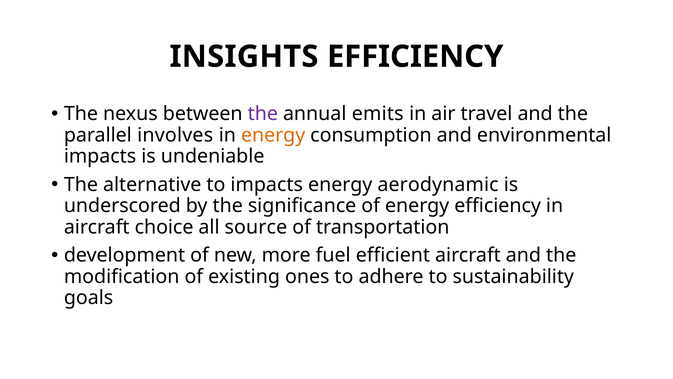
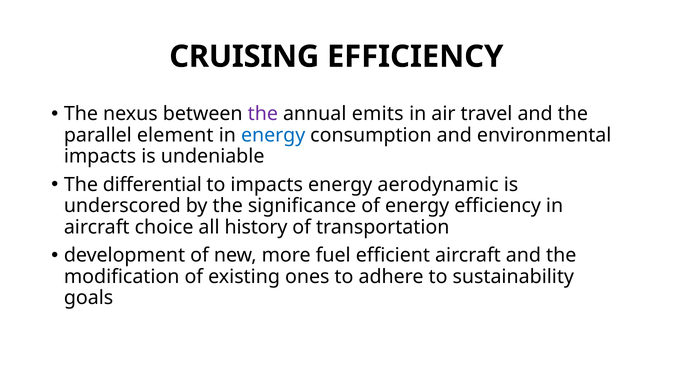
INSIGHTS: INSIGHTS -> CRUISING
involves: involves -> element
energy at (273, 135) colour: orange -> blue
alternative: alternative -> differential
source: source -> history
